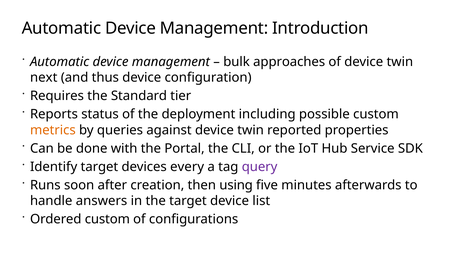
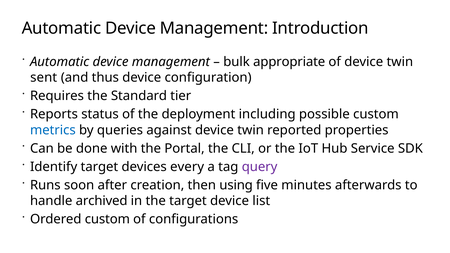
approaches: approaches -> appropriate
next: next -> sent
metrics colour: orange -> blue
answers: answers -> archived
